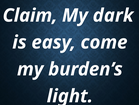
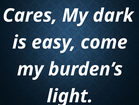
Claim: Claim -> Cares
